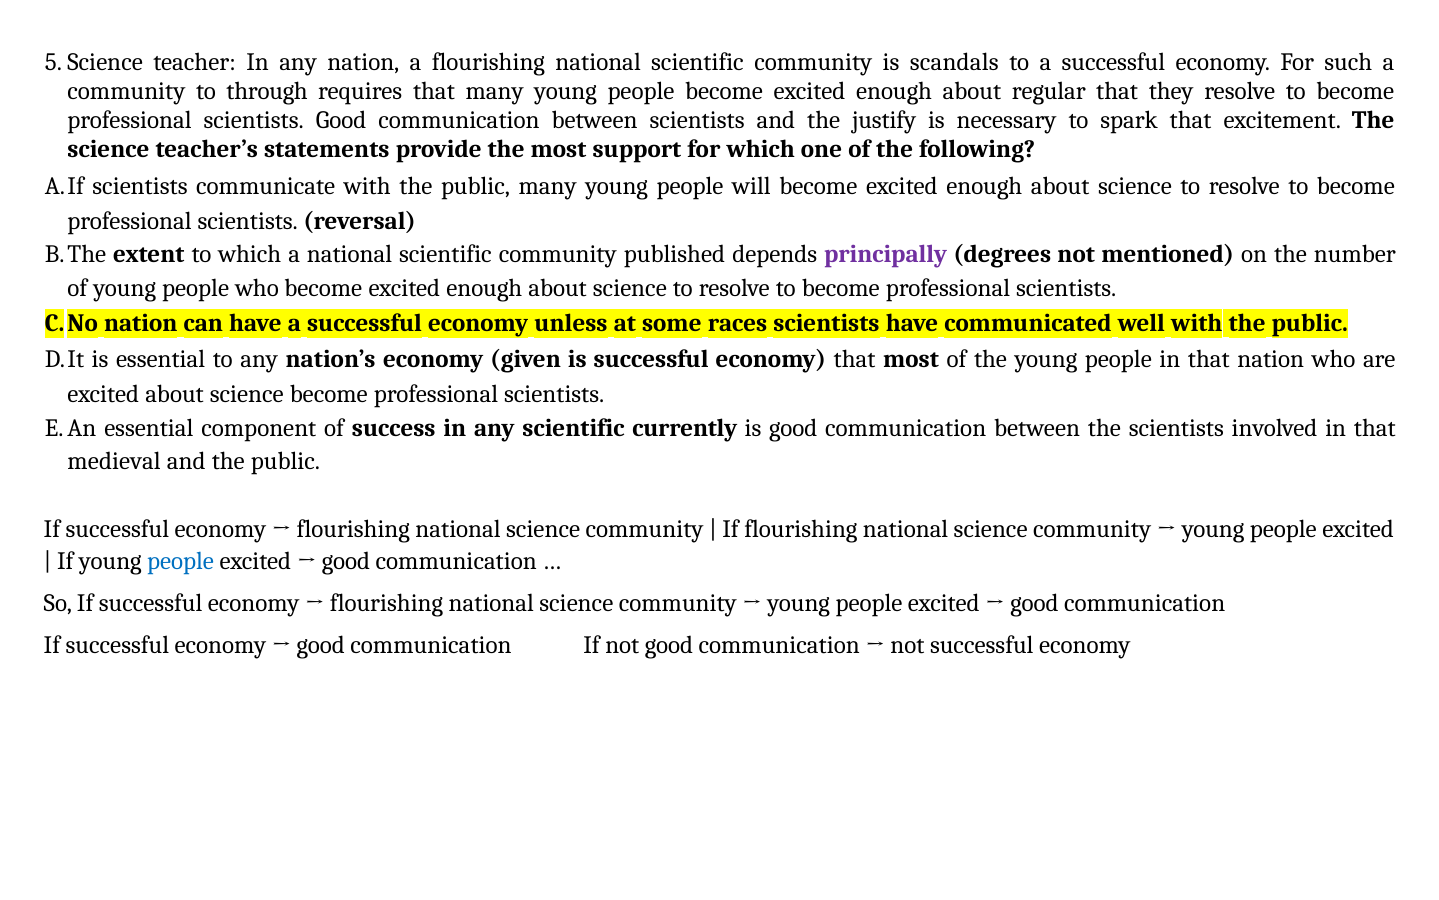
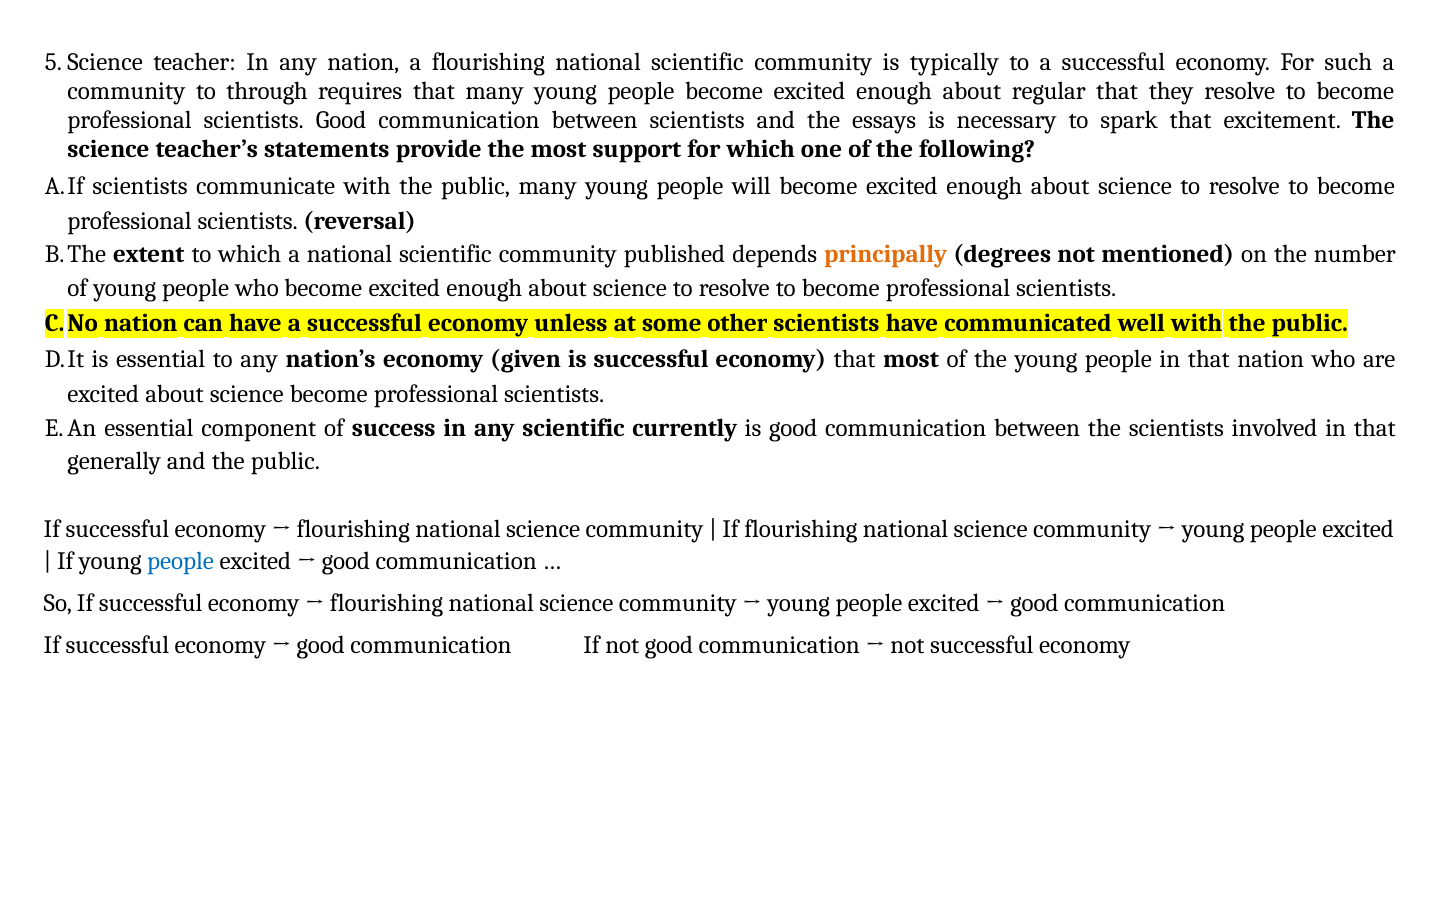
scandals: scandals -> typically
justify: justify -> essays
principally colour: purple -> orange
races: races -> other
medieval: medieval -> generally
